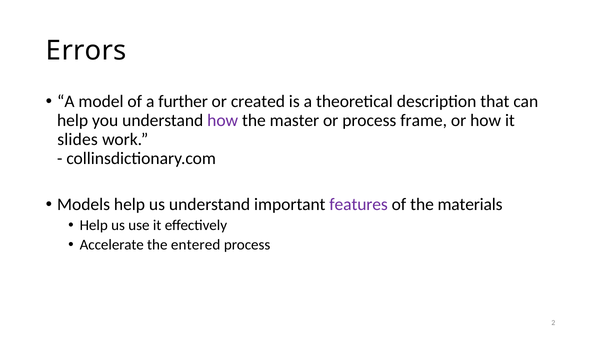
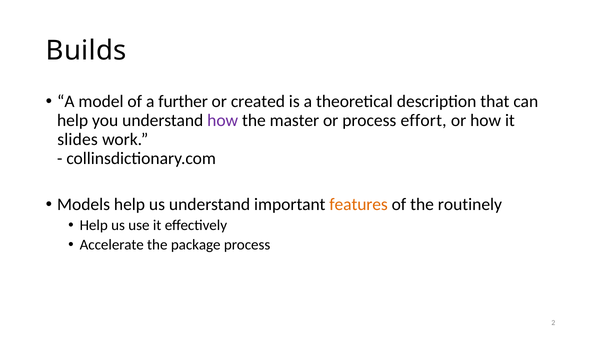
Errors: Errors -> Builds
frame: frame -> effort
features colour: purple -> orange
materials: materials -> routinely
entered: entered -> package
